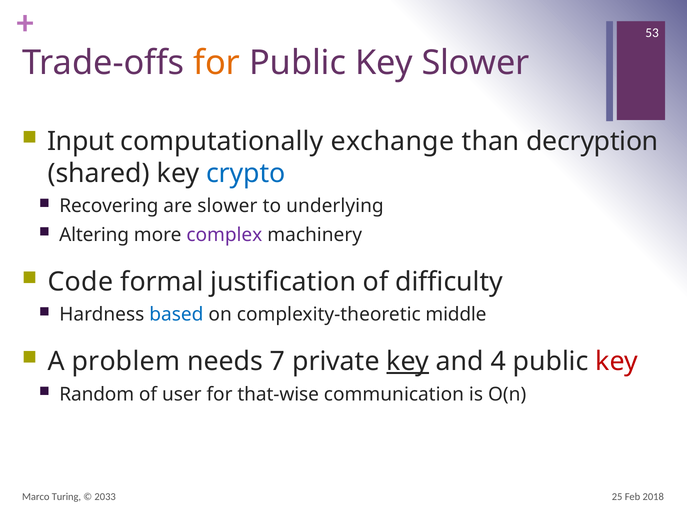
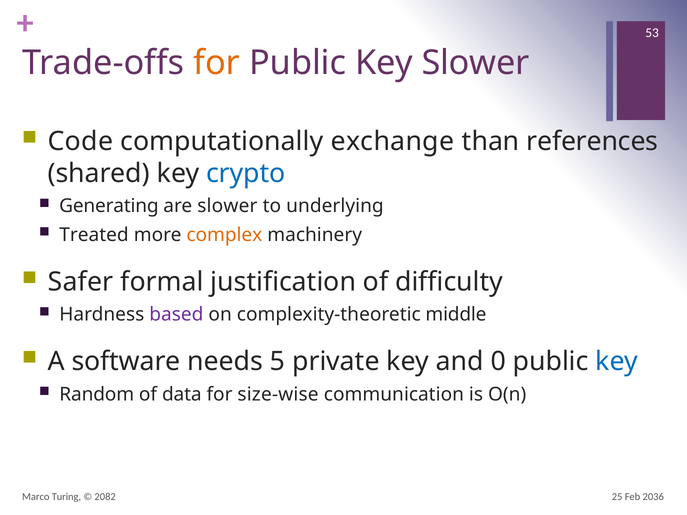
Input: Input -> Code
decryption: decryption -> references
Recovering: Recovering -> Generating
Altering: Altering -> Treated
complex colour: purple -> orange
Code: Code -> Safer
based colour: blue -> purple
problem: problem -> software
7: 7 -> 5
key at (408, 362) underline: present -> none
4: 4 -> 0
key at (617, 362) colour: red -> blue
user: user -> data
that-wise: that-wise -> size-wise
2033: 2033 -> 2082
2018: 2018 -> 2036
